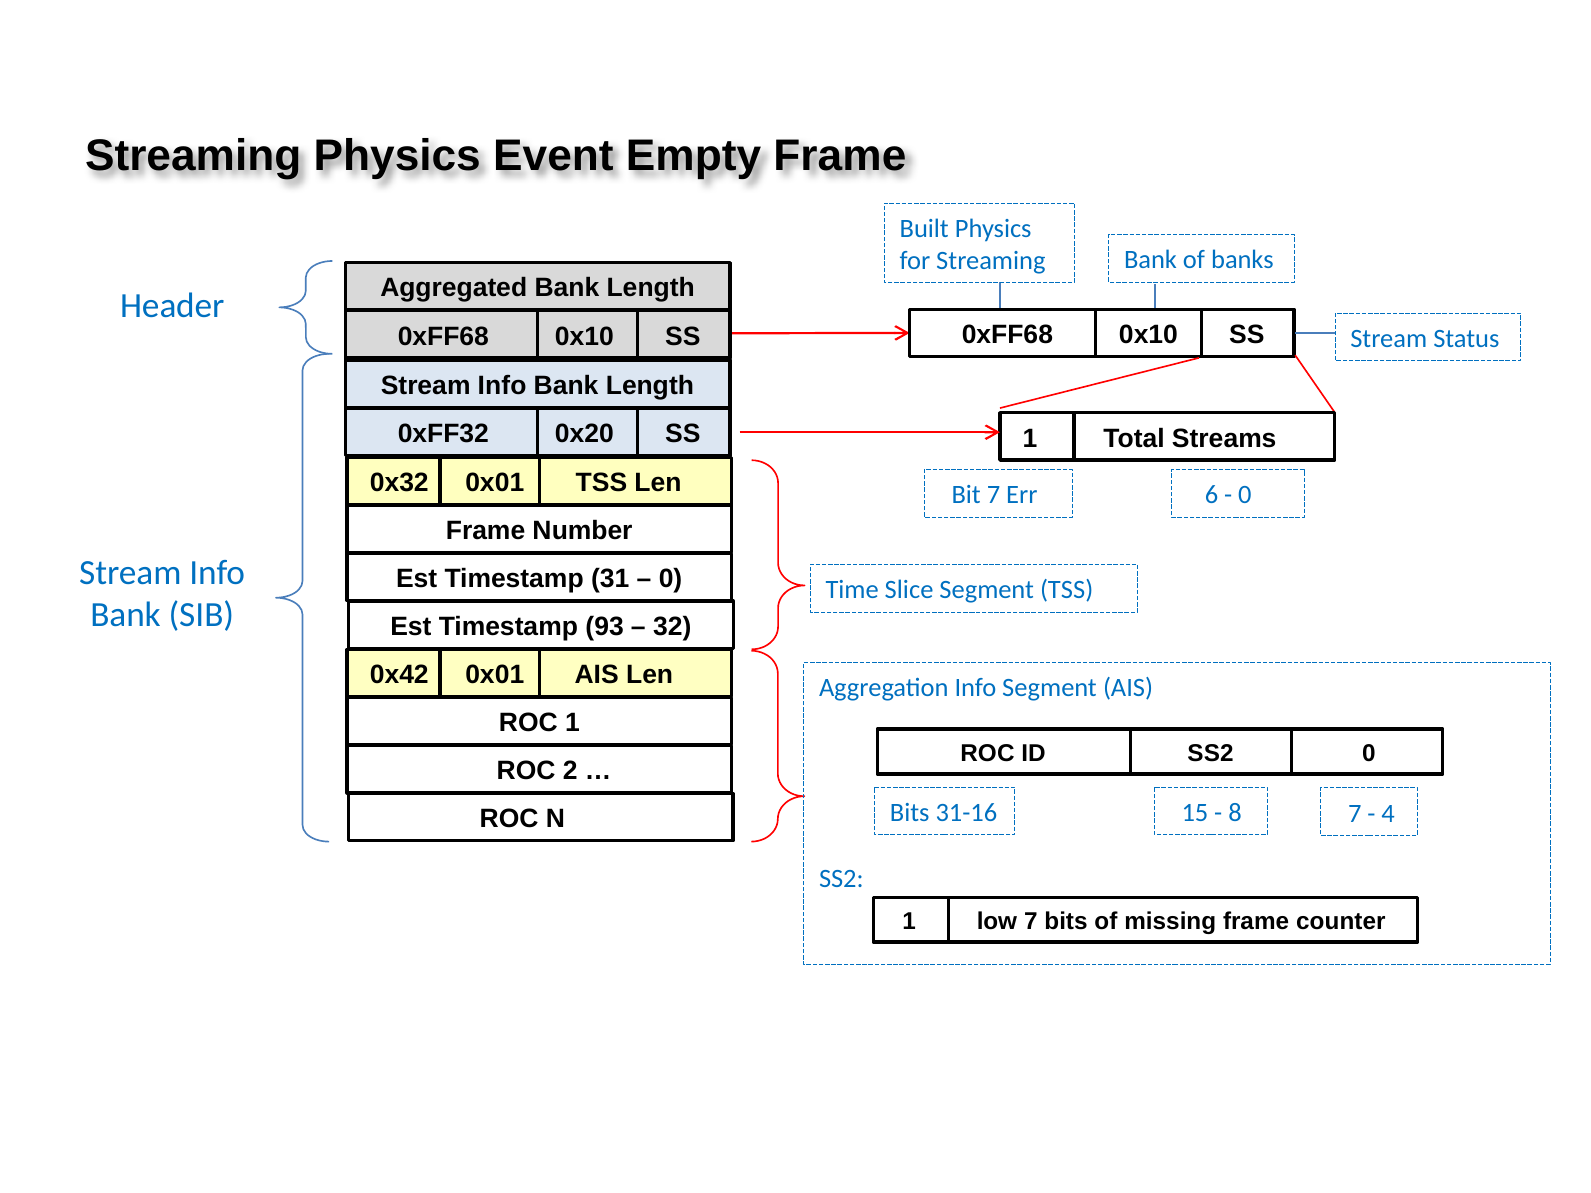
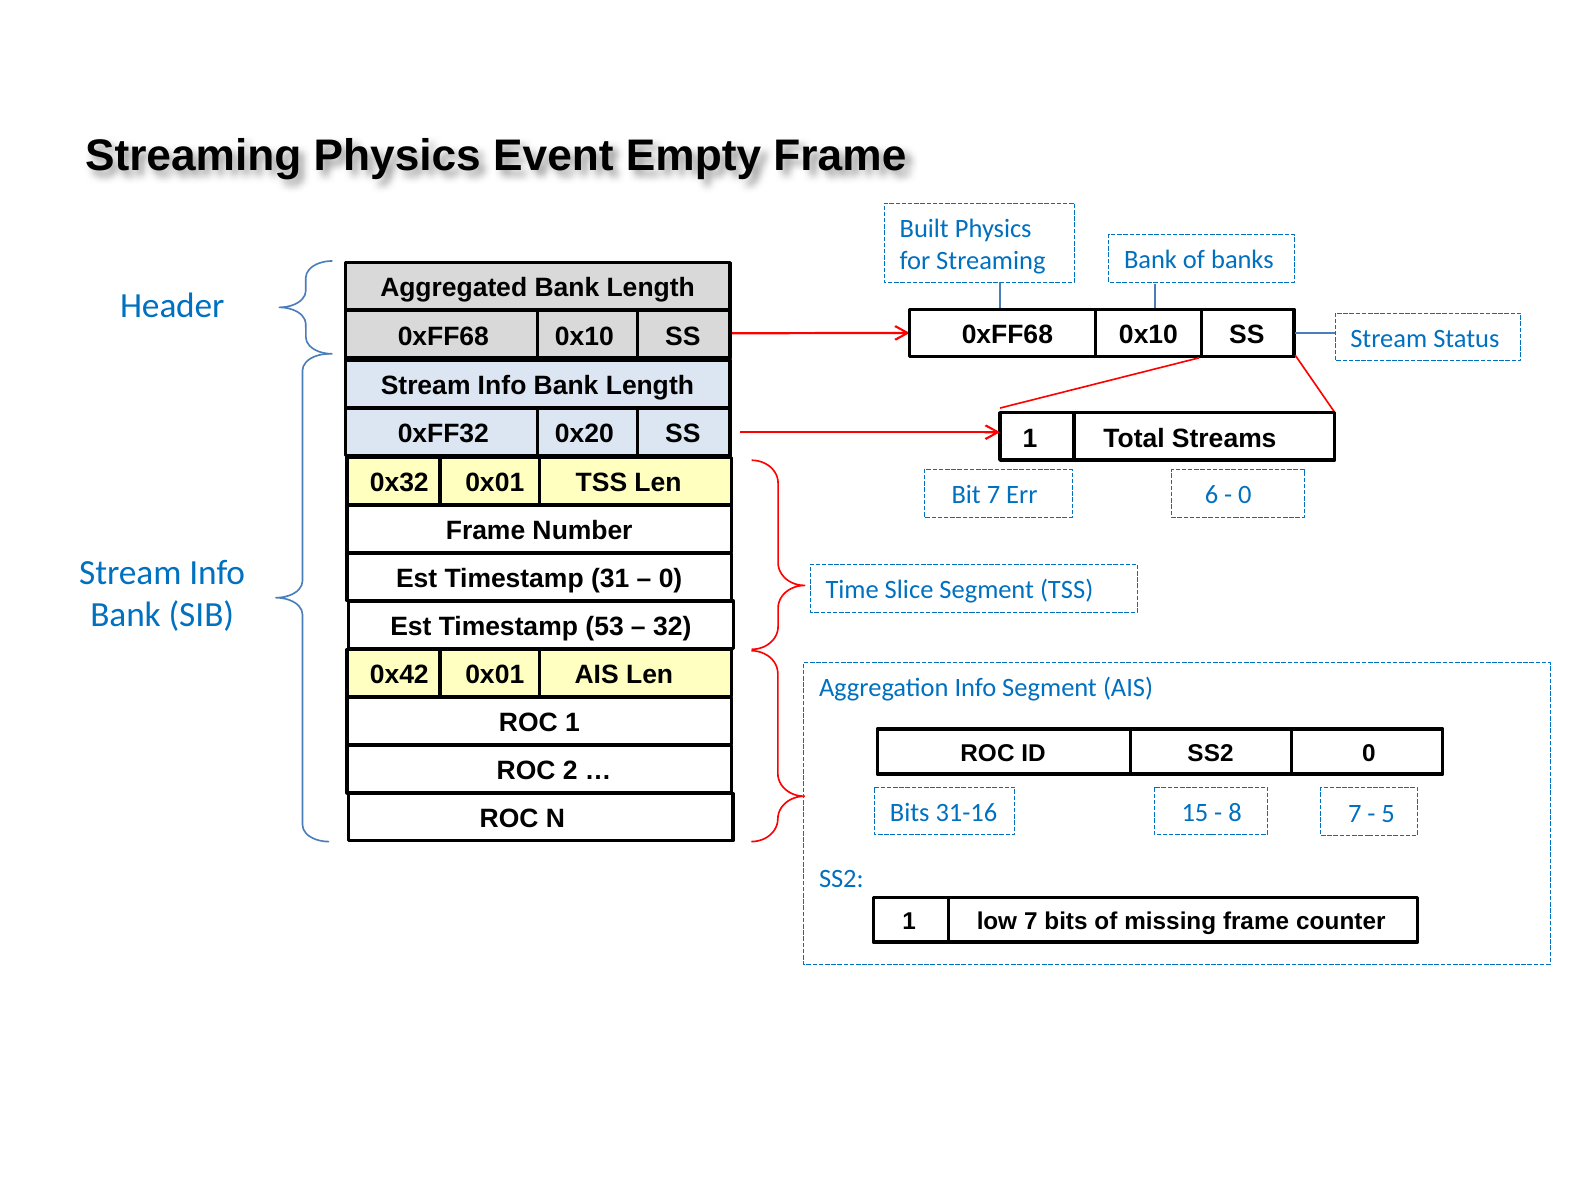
93: 93 -> 53
4: 4 -> 5
